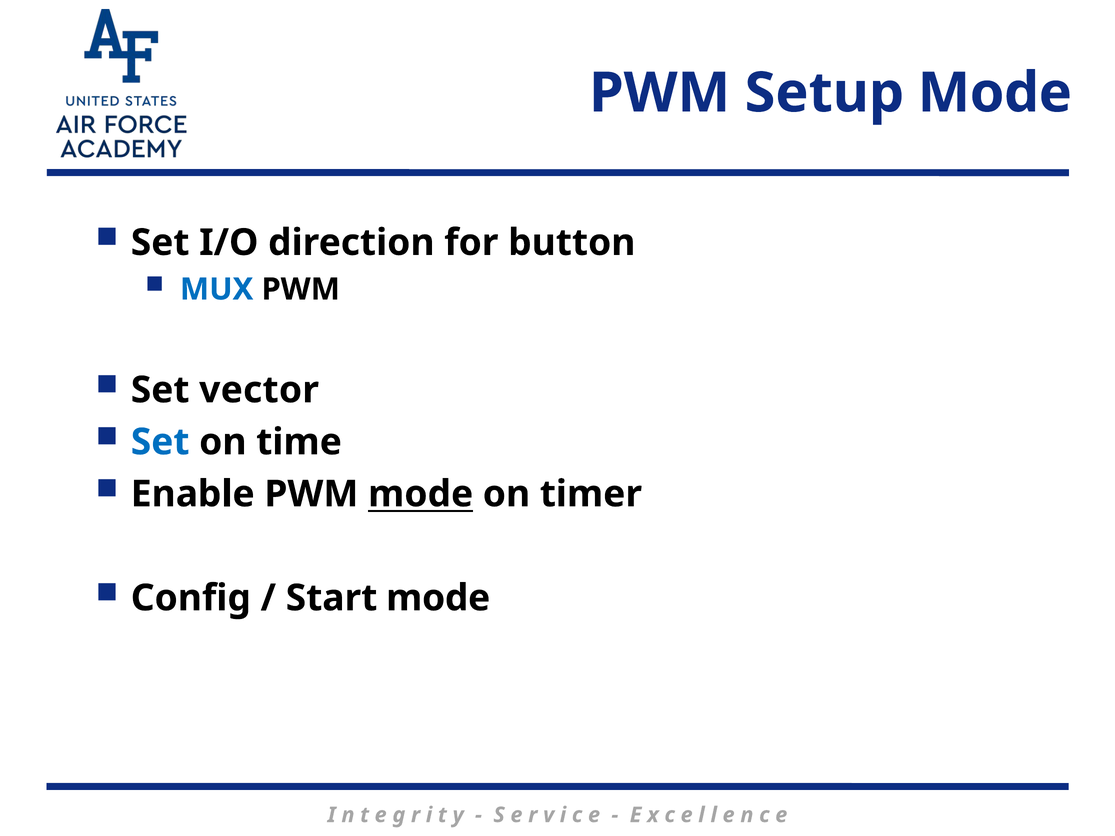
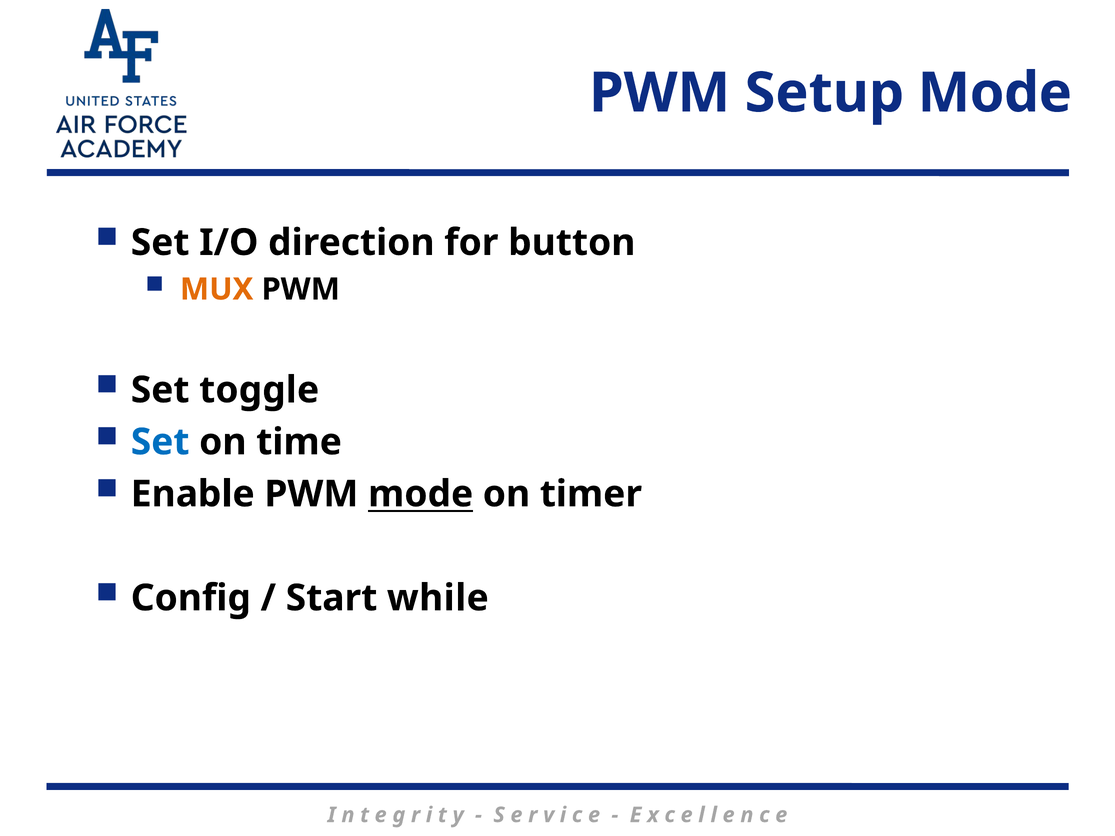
MUX colour: blue -> orange
vector: vector -> toggle
Start mode: mode -> while
